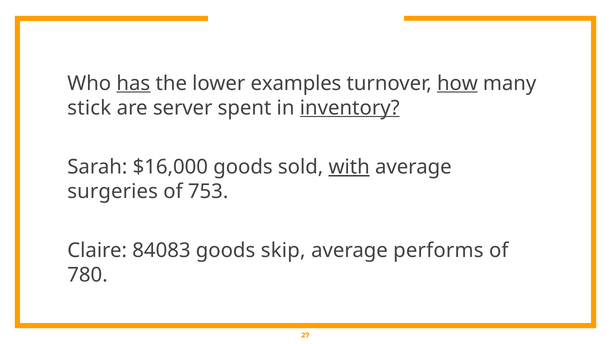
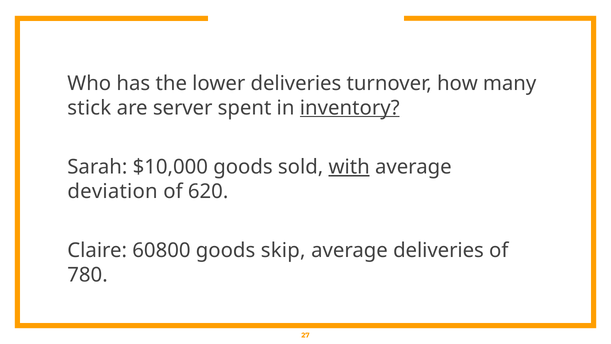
has underline: present -> none
lower examples: examples -> deliveries
how underline: present -> none
$16,000: $16,000 -> $10,000
surgeries: surgeries -> deviation
753: 753 -> 620
84083: 84083 -> 60800
average performs: performs -> deliveries
